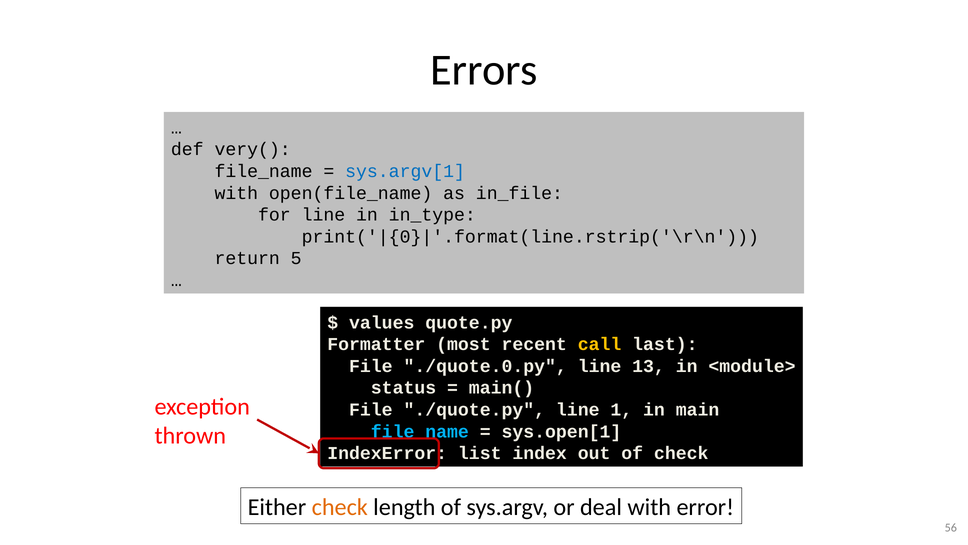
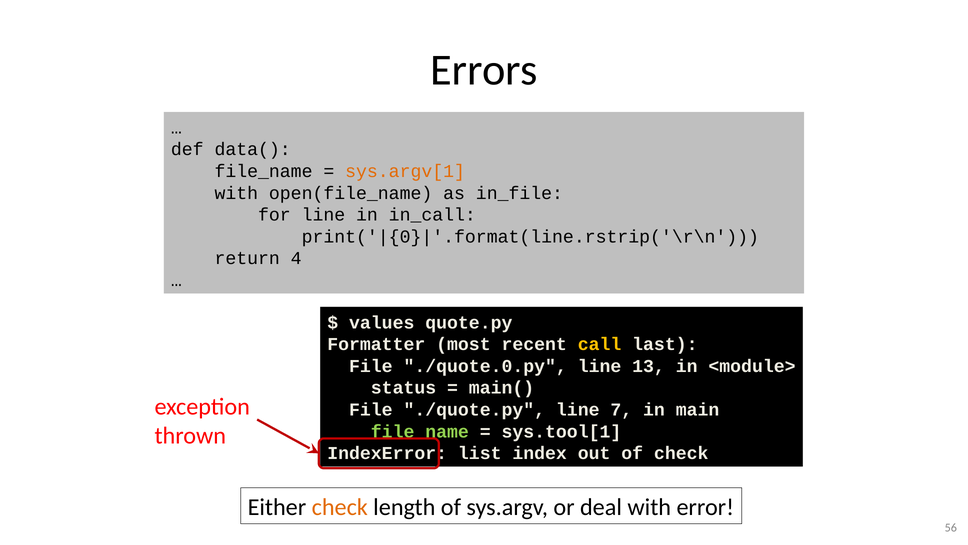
very(: very( -> data(
sys.argv[1 colour: blue -> orange
in_type: in_type -> in_call
5: 5 -> 4
1: 1 -> 7
file_name at (420, 431) colour: light blue -> light green
sys.open[1: sys.open[1 -> sys.tool[1
